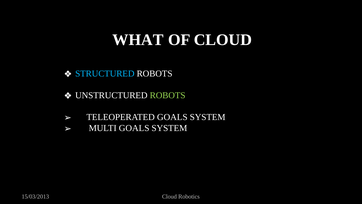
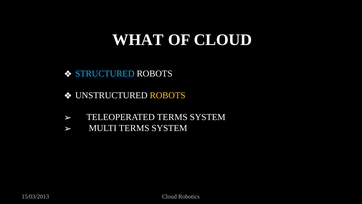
ROBOTS at (168, 95) colour: light green -> yellow
TELEOPERATED GOALS: GOALS -> TERMS
MULTI GOALS: GOALS -> TERMS
